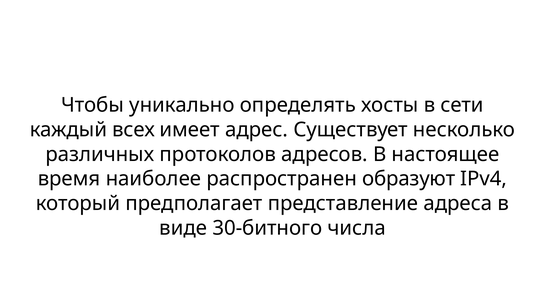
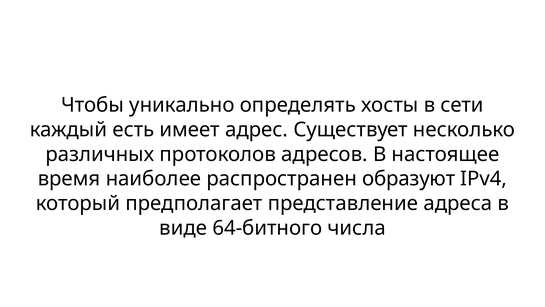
всех: всех -> есть
30-битного: 30-битного -> 64-битного
